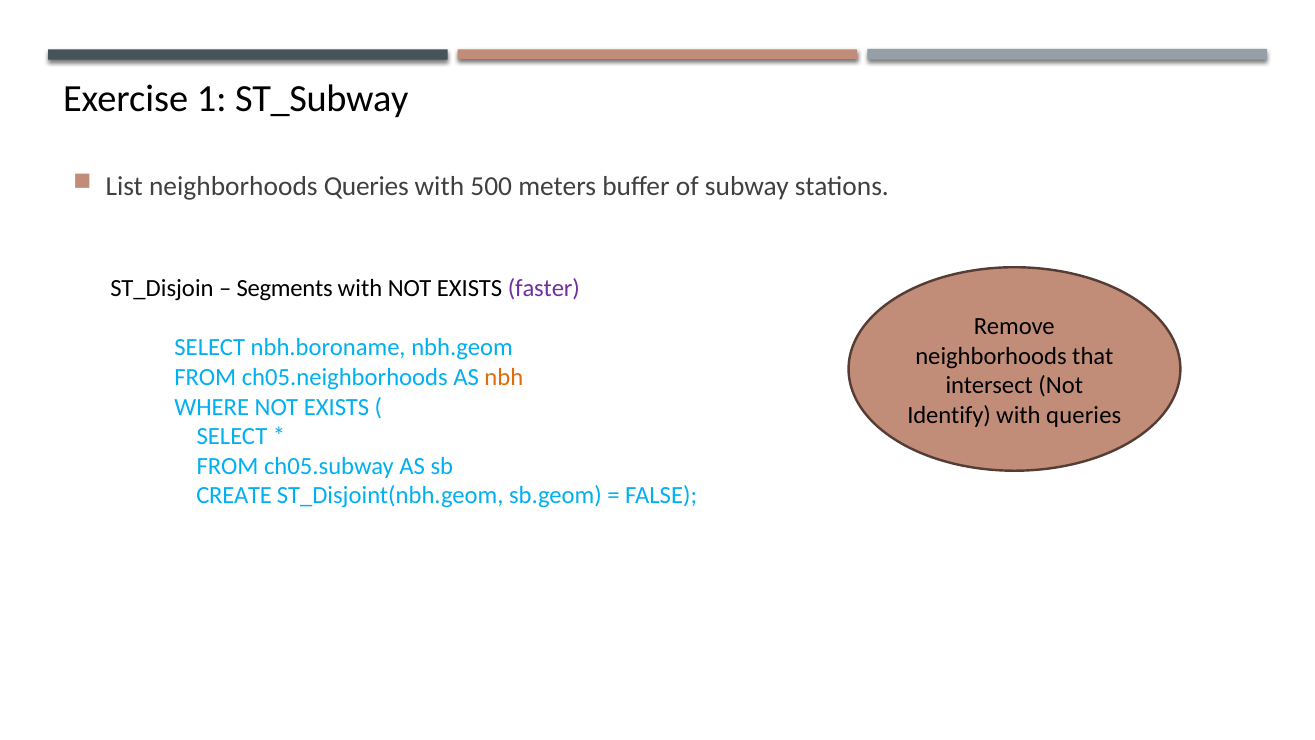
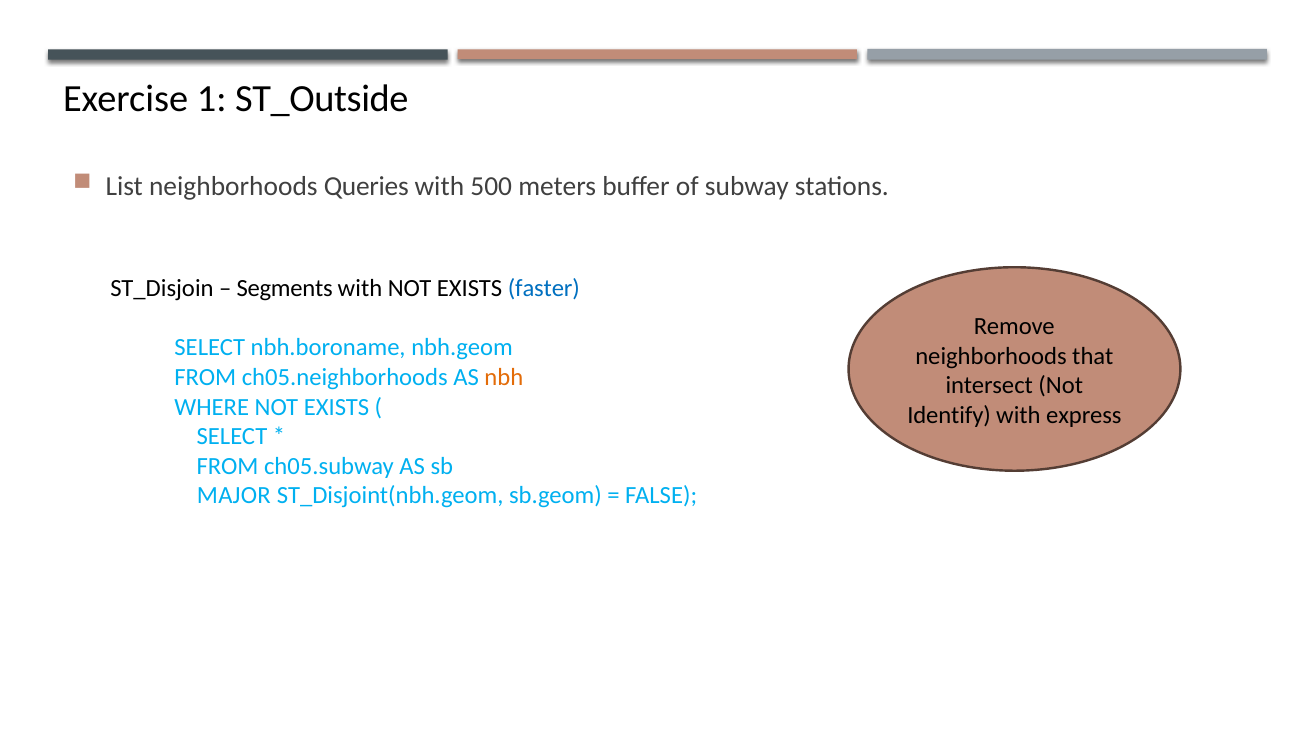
ST_Subway: ST_Subway -> ST_Outside
faster colour: purple -> blue
with queries: queries -> express
CREATE: CREATE -> MAJOR
